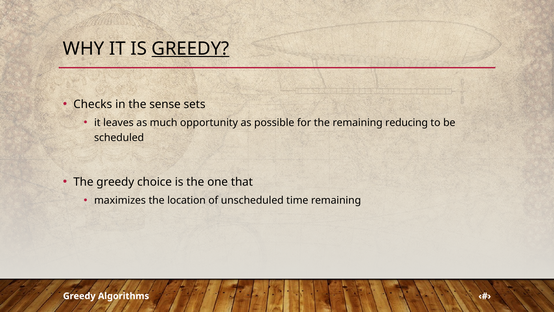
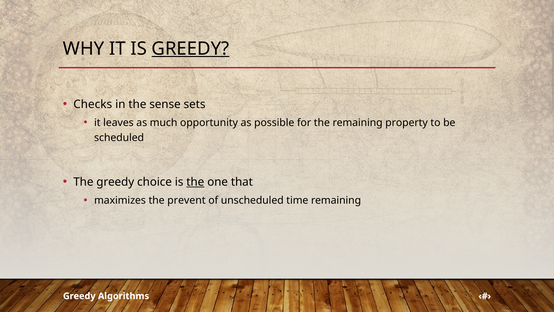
reducing: reducing -> property
the at (195, 182) underline: none -> present
location: location -> prevent
